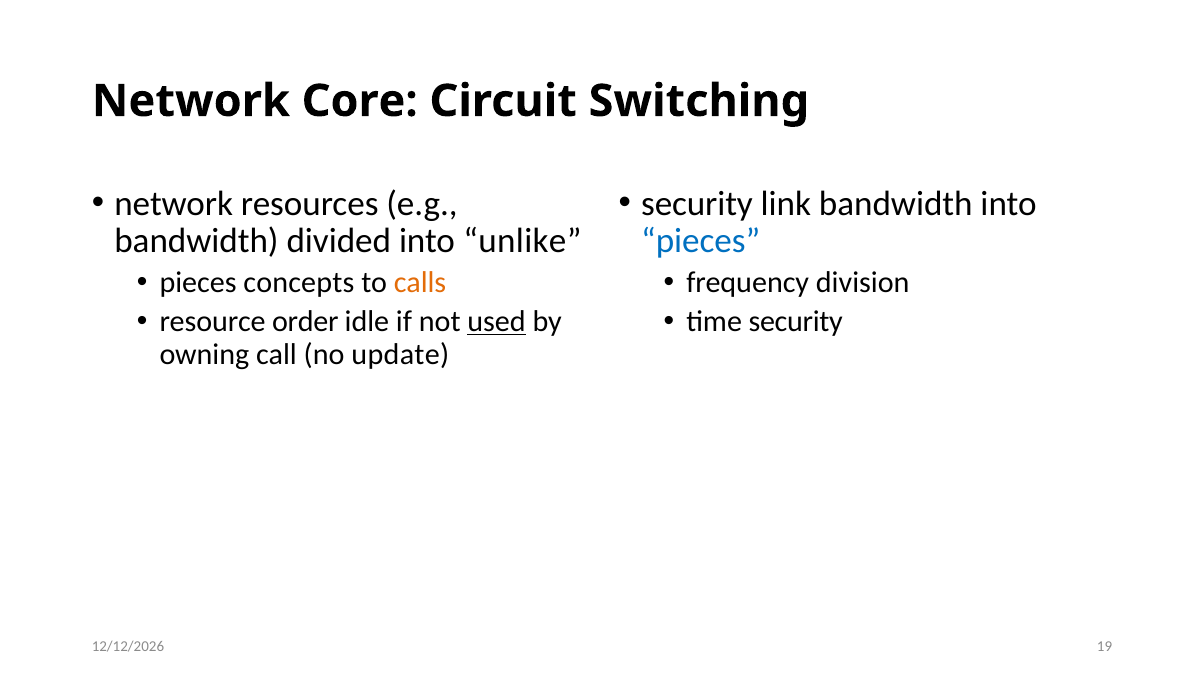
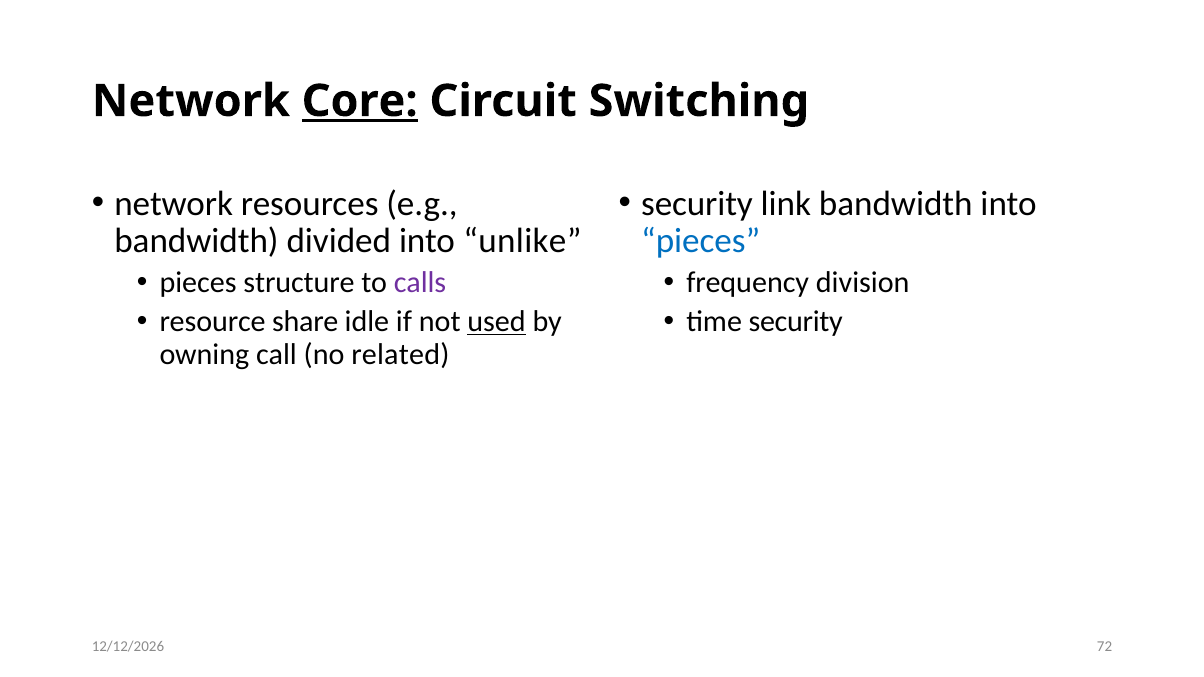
Core underline: none -> present
concepts: concepts -> structure
calls colour: orange -> purple
order: order -> share
update: update -> related
19: 19 -> 72
